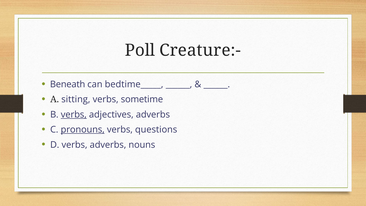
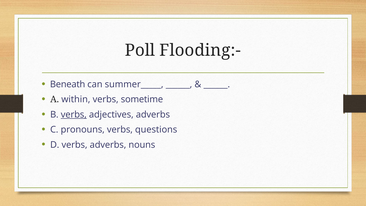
Creature:-: Creature:- -> Flooding:-
bedtime_____: bedtime_____ -> summer_____
sitting: sitting -> within
pronouns underline: present -> none
